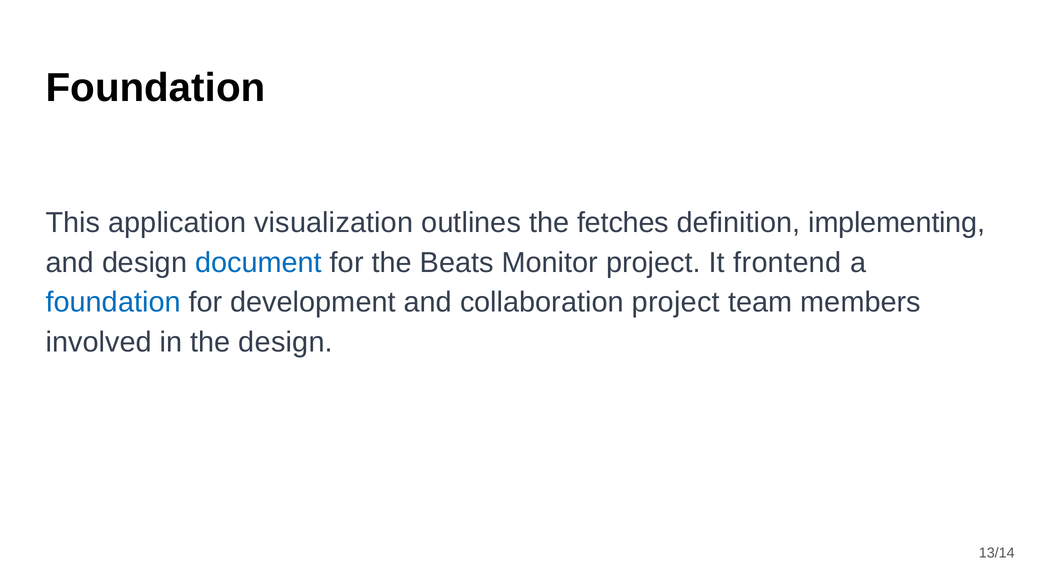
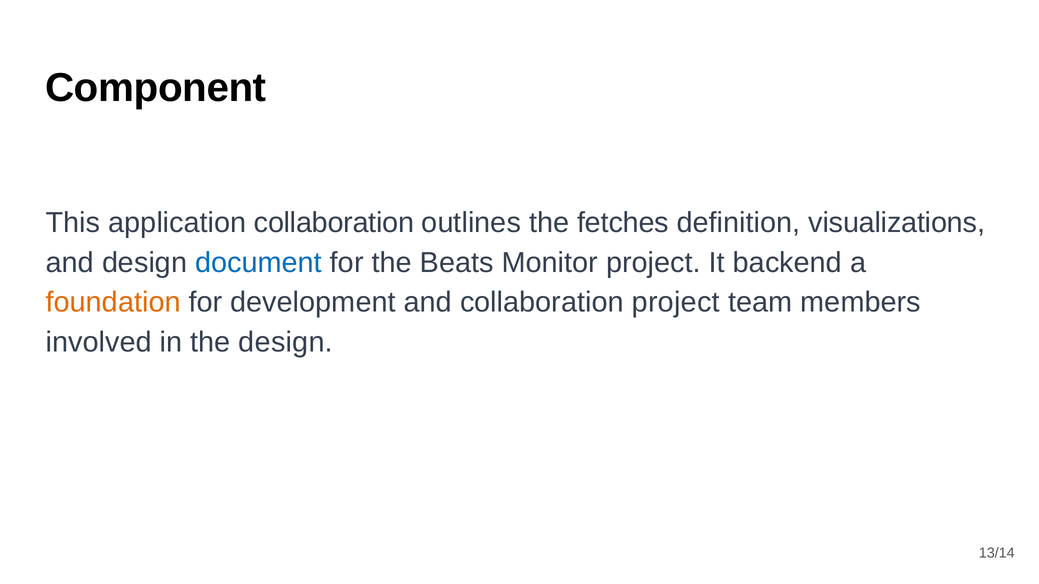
Foundation at (156, 88): Foundation -> Component
application visualization: visualization -> collaboration
implementing: implementing -> visualizations
frontend: frontend -> backend
foundation at (113, 303) colour: blue -> orange
